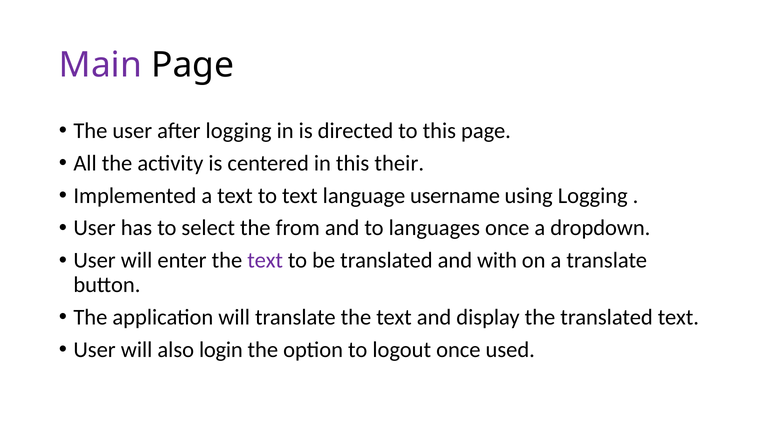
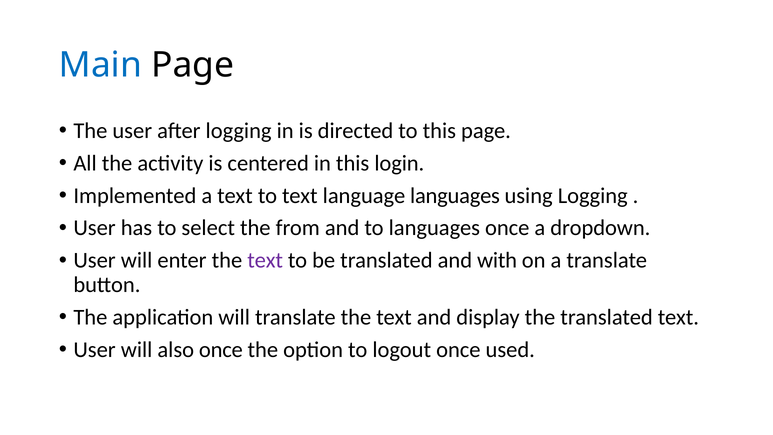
Main colour: purple -> blue
their: their -> login
language username: username -> languages
also login: login -> once
